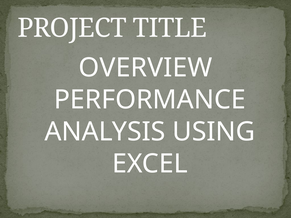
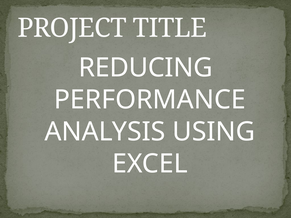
OVERVIEW: OVERVIEW -> REDUCING
